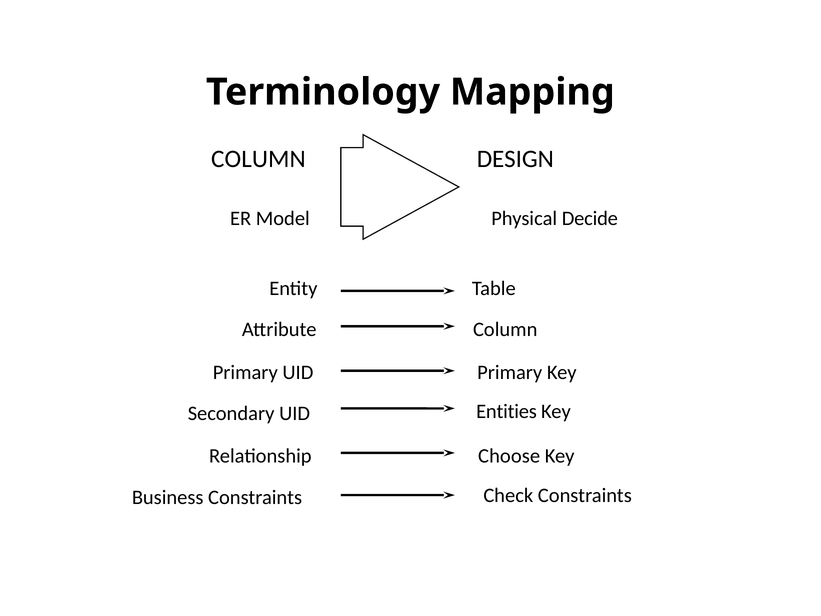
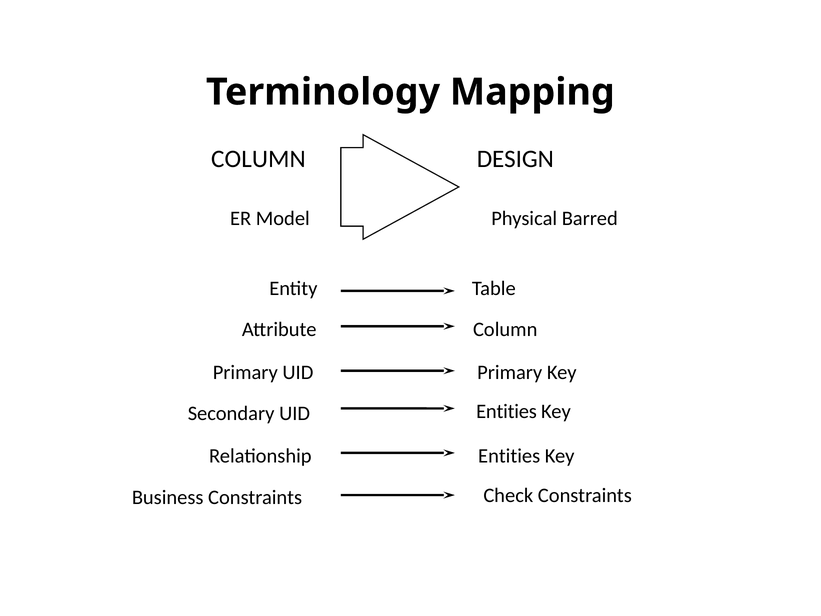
Decide: Decide -> Barred
Choose at (509, 456): Choose -> Entities
